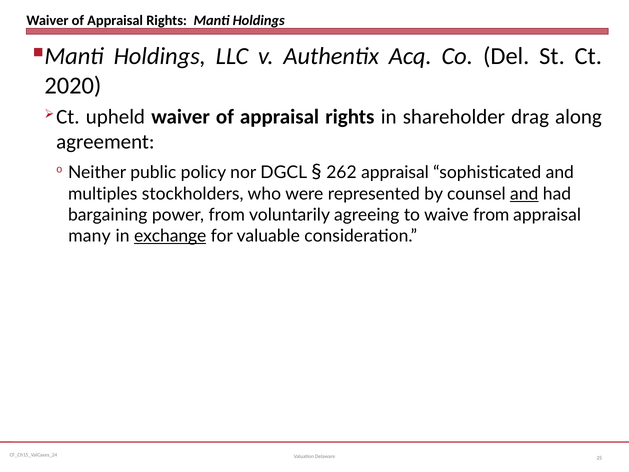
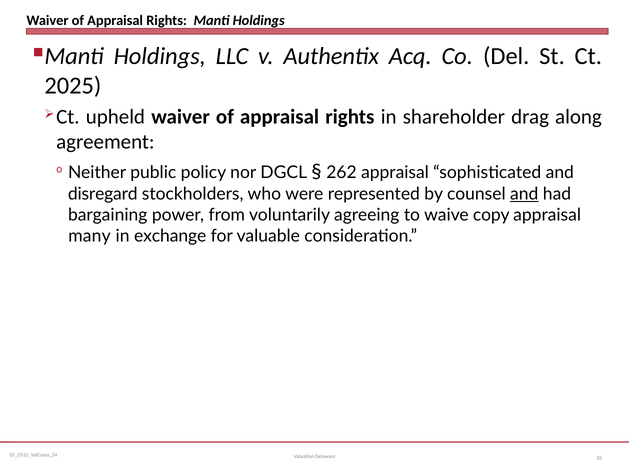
2020: 2020 -> 2025
multiples: multiples -> disregard
waive from: from -> copy
exchange underline: present -> none
